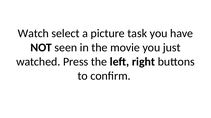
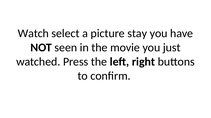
task: task -> stay
